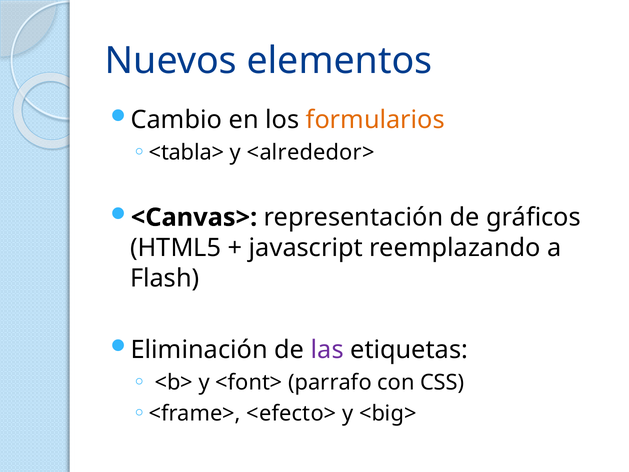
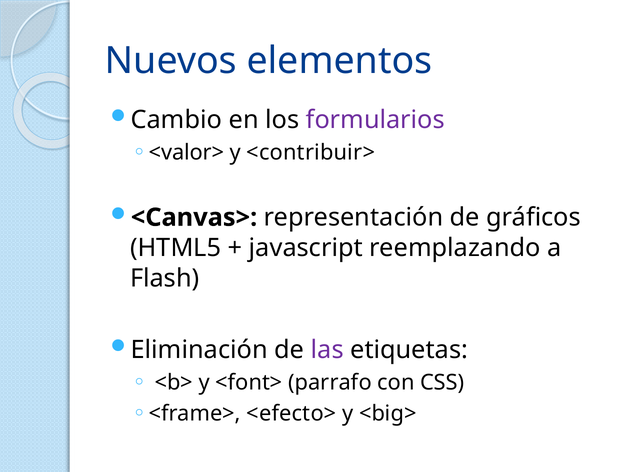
formularios colour: orange -> purple
<tabla>: <tabla> -> <valor>
<alrededor>: <alrededor> -> <contribuir>
